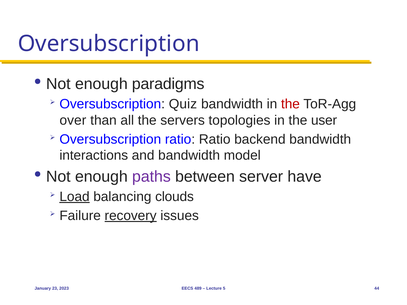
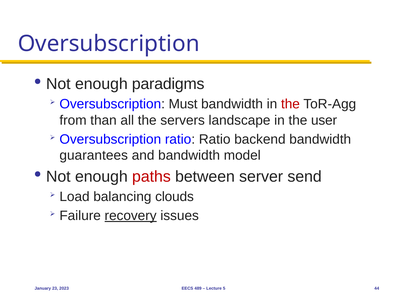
Quiz: Quiz -> Must
over: over -> from
topologies: topologies -> landscape
interactions: interactions -> guarantees
paths colour: purple -> red
have: have -> send
Load underline: present -> none
